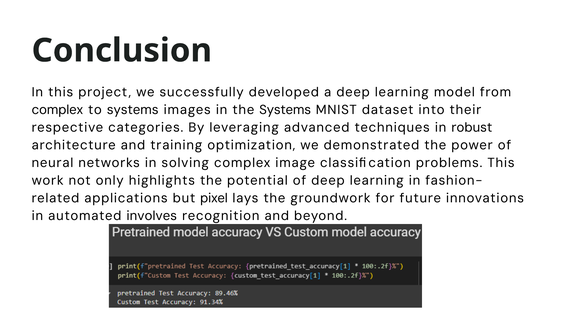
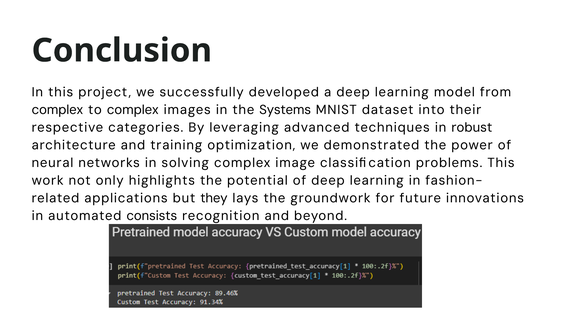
to systems: systems -> complex
pixel: pixel -> they
involves: involves -> consists
